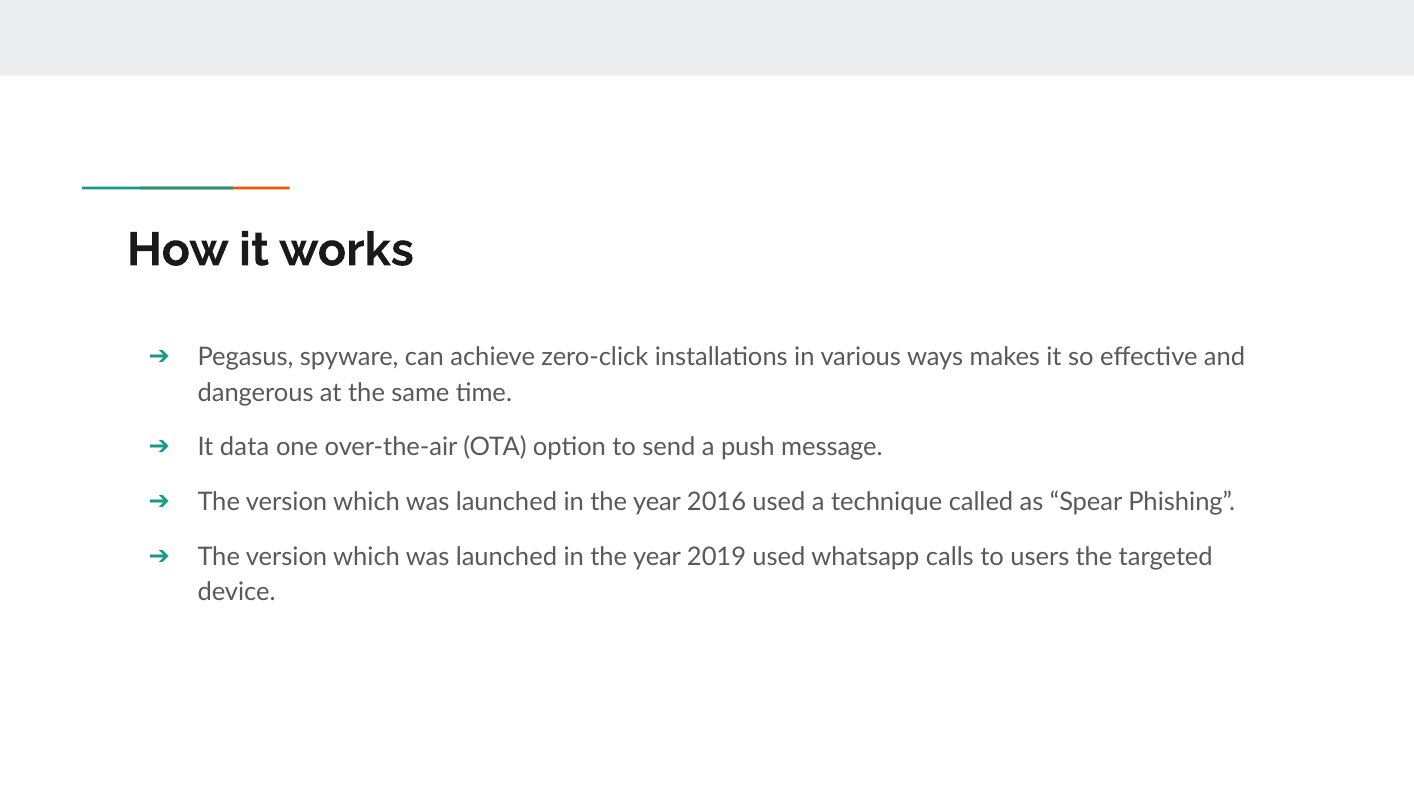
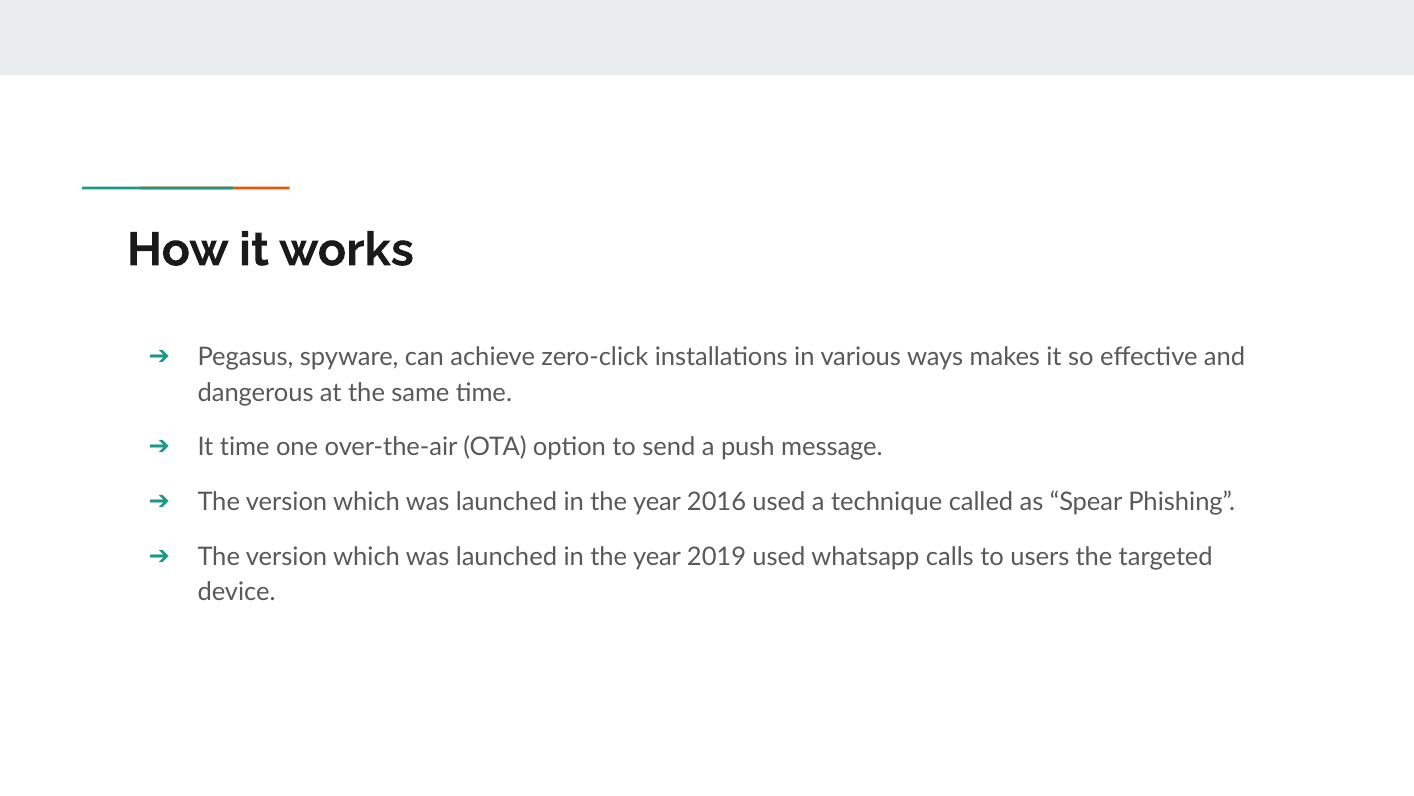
It data: data -> time
